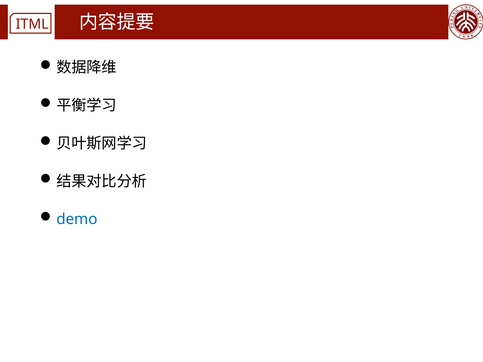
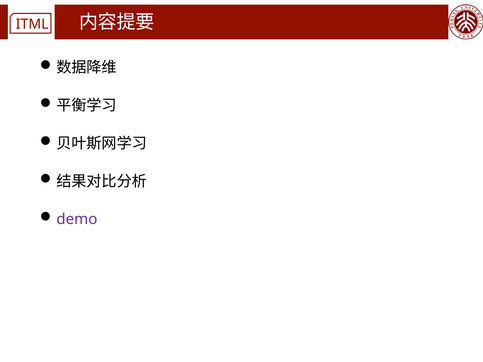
demo colour: blue -> purple
